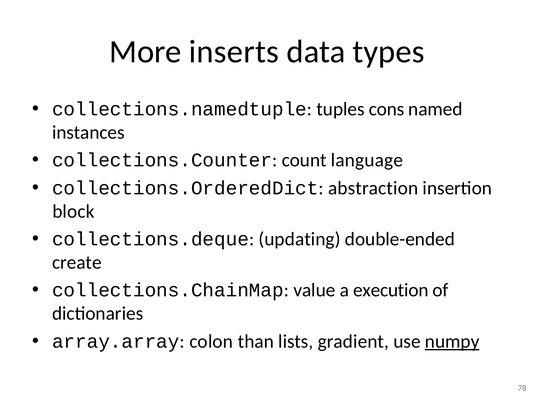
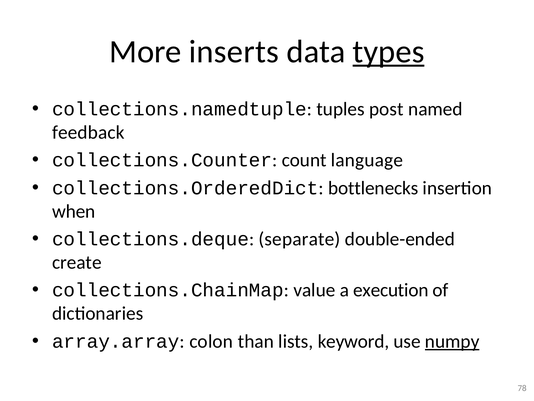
types underline: none -> present
cons: cons -> post
instances: instances -> feedback
abstraction: abstraction -> bottlenecks
block: block -> when
updating: updating -> separate
gradient: gradient -> keyword
